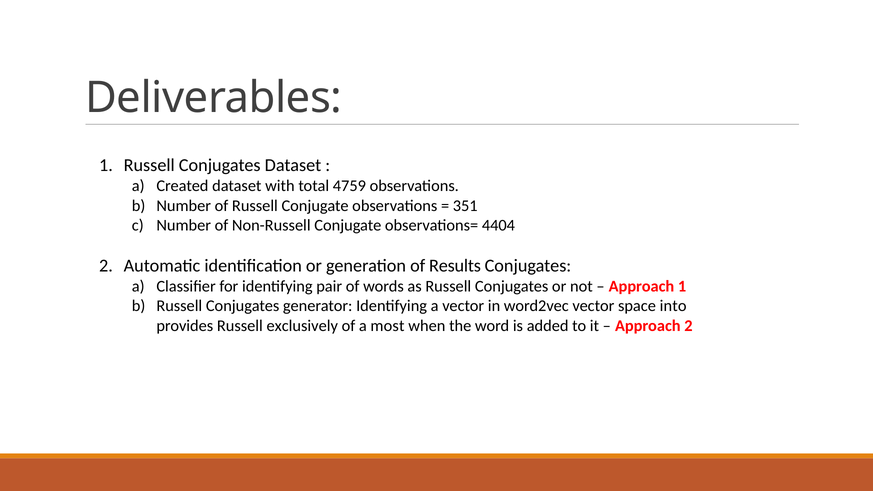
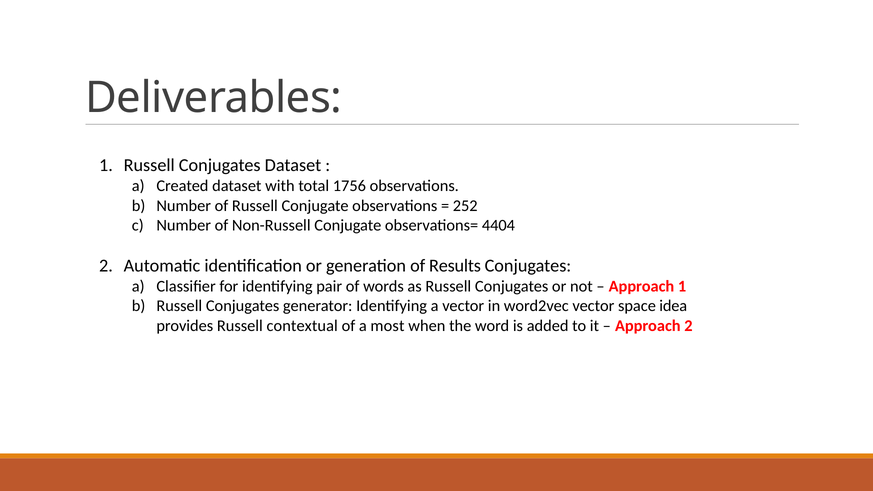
4759: 4759 -> 1756
351: 351 -> 252
into: into -> idea
exclusively: exclusively -> contextual
